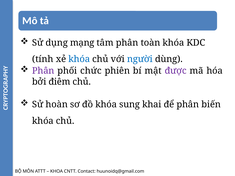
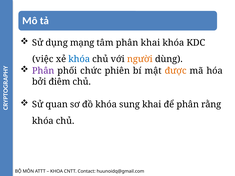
phân toàn: toàn -> khai
tính: tính -> việc
người colour: blue -> orange
được colour: purple -> orange
hoàn: hoàn -> quan
biến: biến -> rằng
